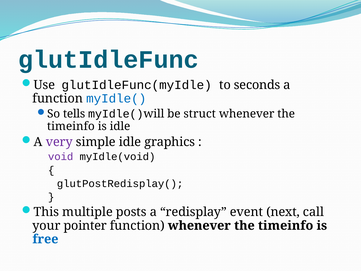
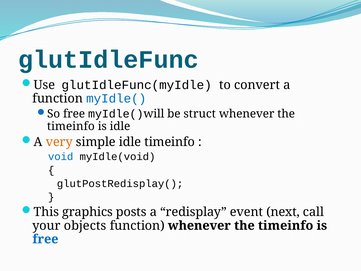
seconds: seconds -> convert
So tells: tells -> free
very colour: purple -> orange
idle graphics: graphics -> timeinfo
void colour: purple -> blue
multiple: multiple -> graphics
pointer: pointer -> objects
